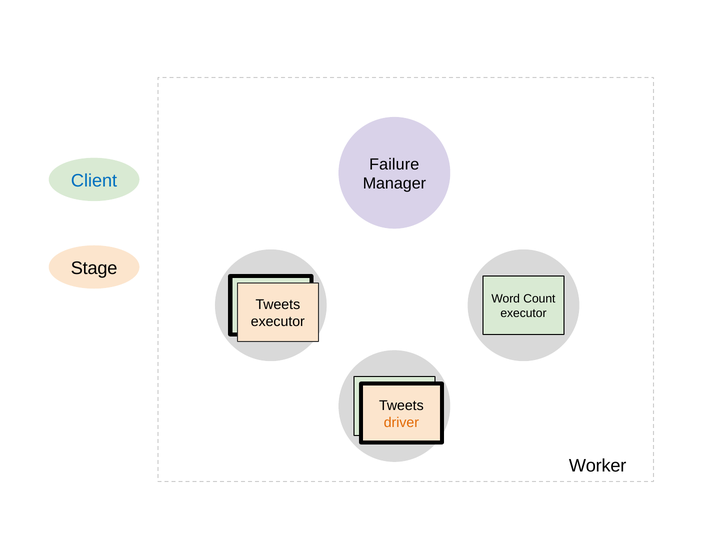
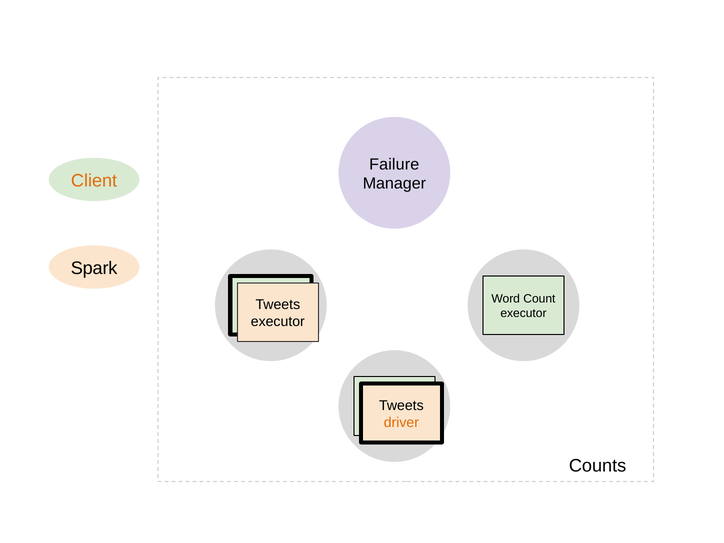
Client colour: blue -> orange
Stage: Stage -> Spark
Worker at (598, 466): Worker -> Counts
